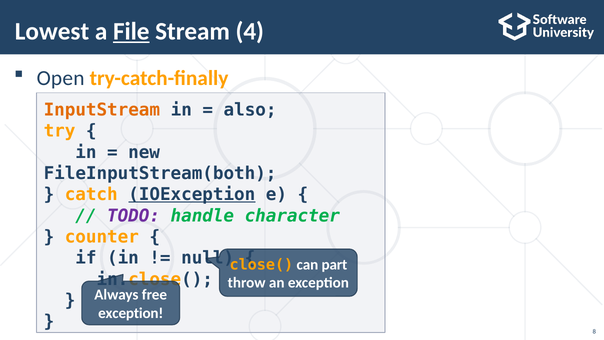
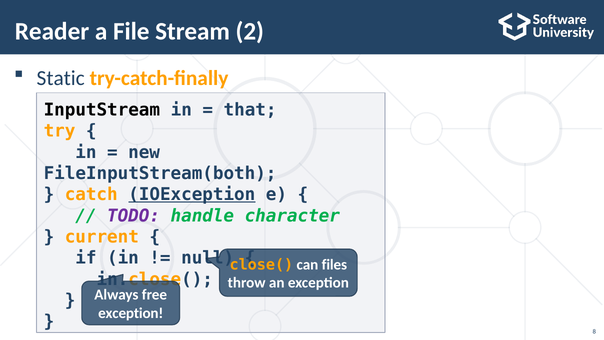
Lowest: Lowest -> Reader
File underline: present -> none
4: 4 -> 2
Open: Open -> Static
InputStream colour: orange -> black
also: also -> that
counter: counter -> current
part: part -> files
